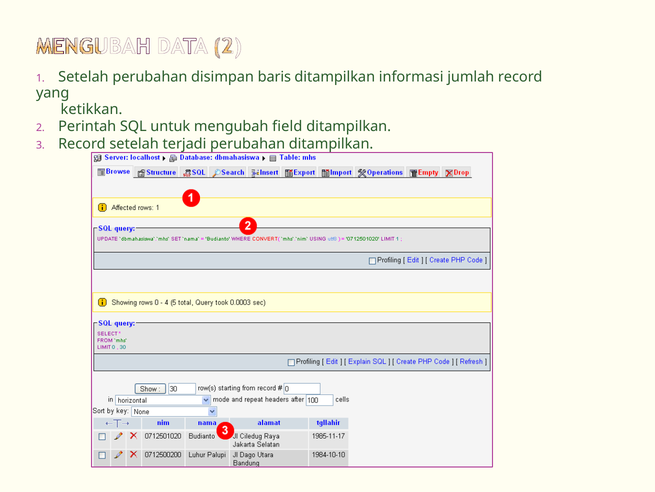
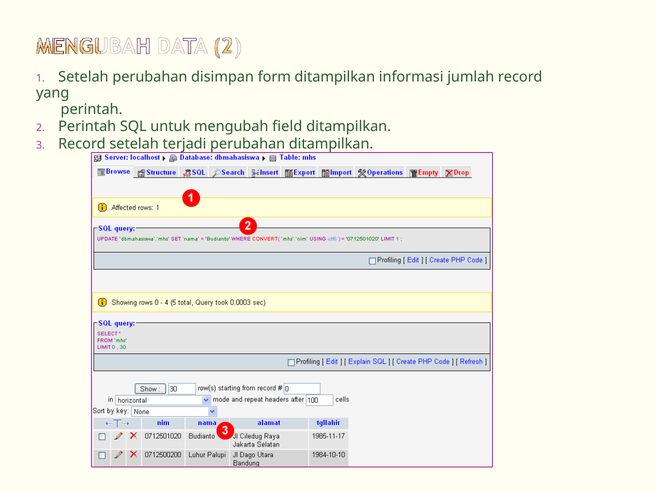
baris: baris -> form
ketikkan at (92, 109): ketikkan -> perintah
